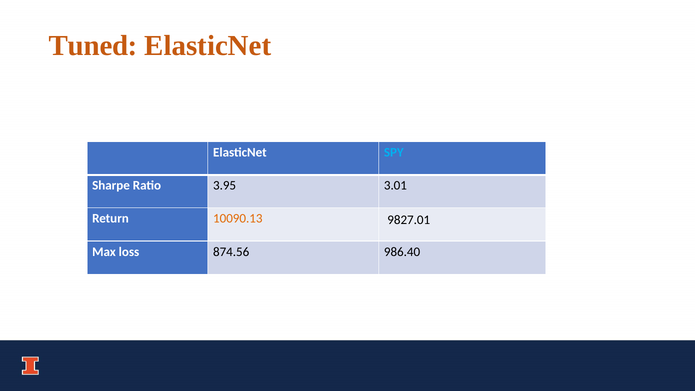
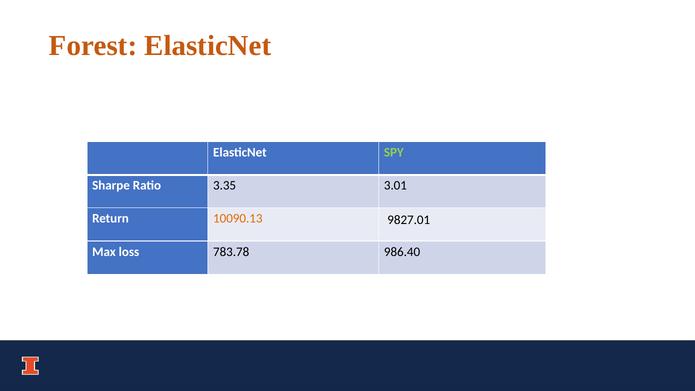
Tuned: Tuned -> Forest
SPY colour: light blue -> light green
3.95: 3.95 -> 3.35
874.56: 874.56 -> 783.78
